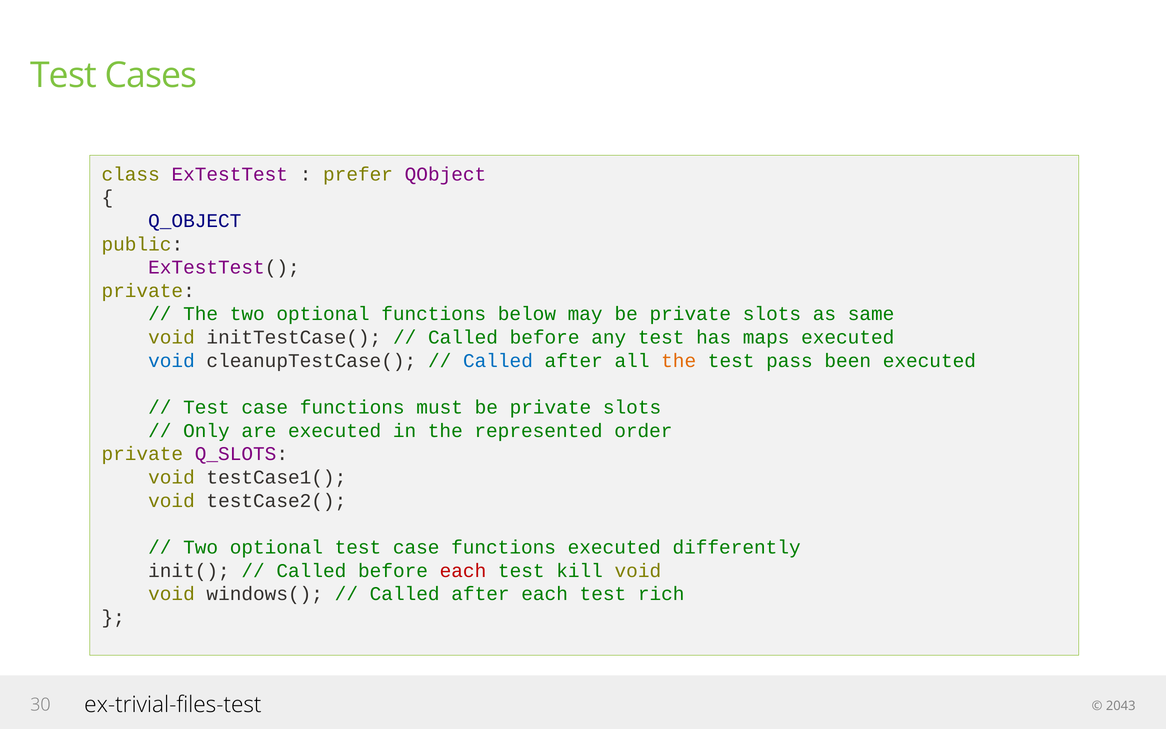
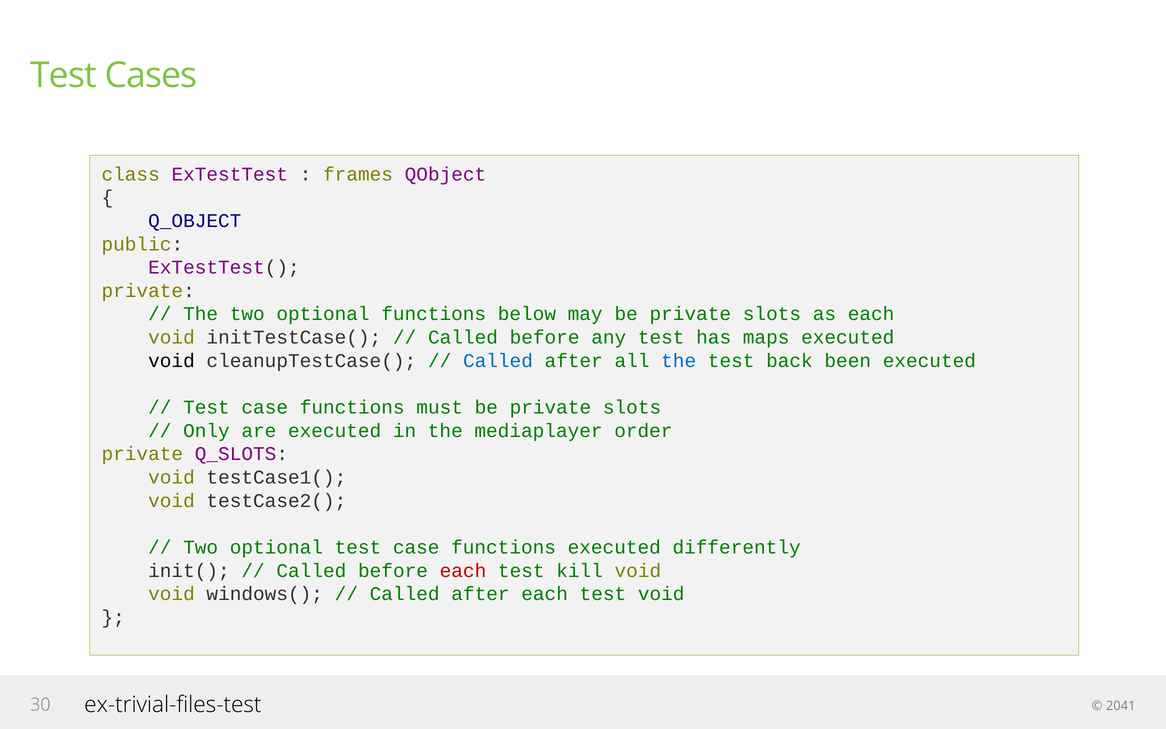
prefer: prefer -> frames
as same: same -> each
void at (171, 361) colour: blue -> black
the at (679, 361) colour: orange -> blue
pass: pass -> back
represented: represented -> mediaplayer
test rich: rich -> void
2043: 2043 -> 2041
